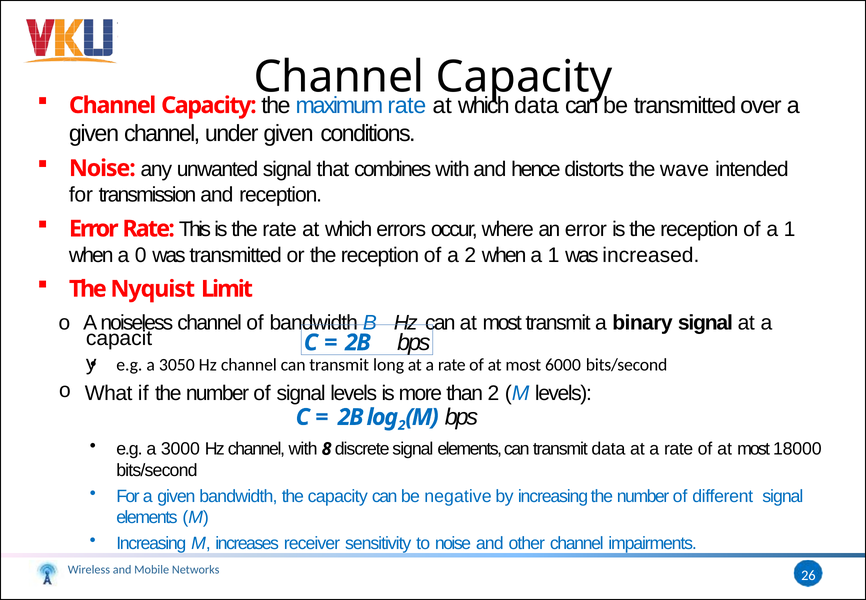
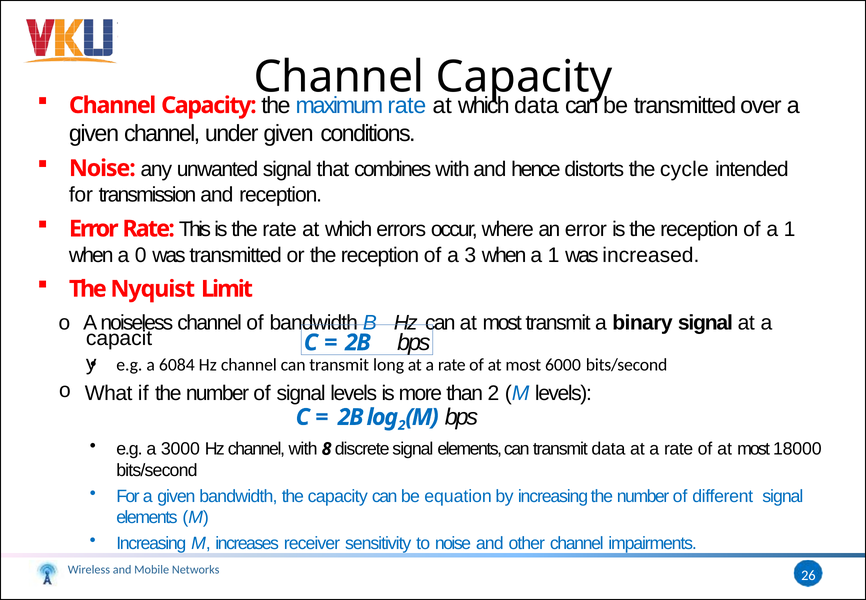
wave: wave -> cycle
a 2: 2 -> 3
3050: 3050 -> 6084
negative: negative -> equation
